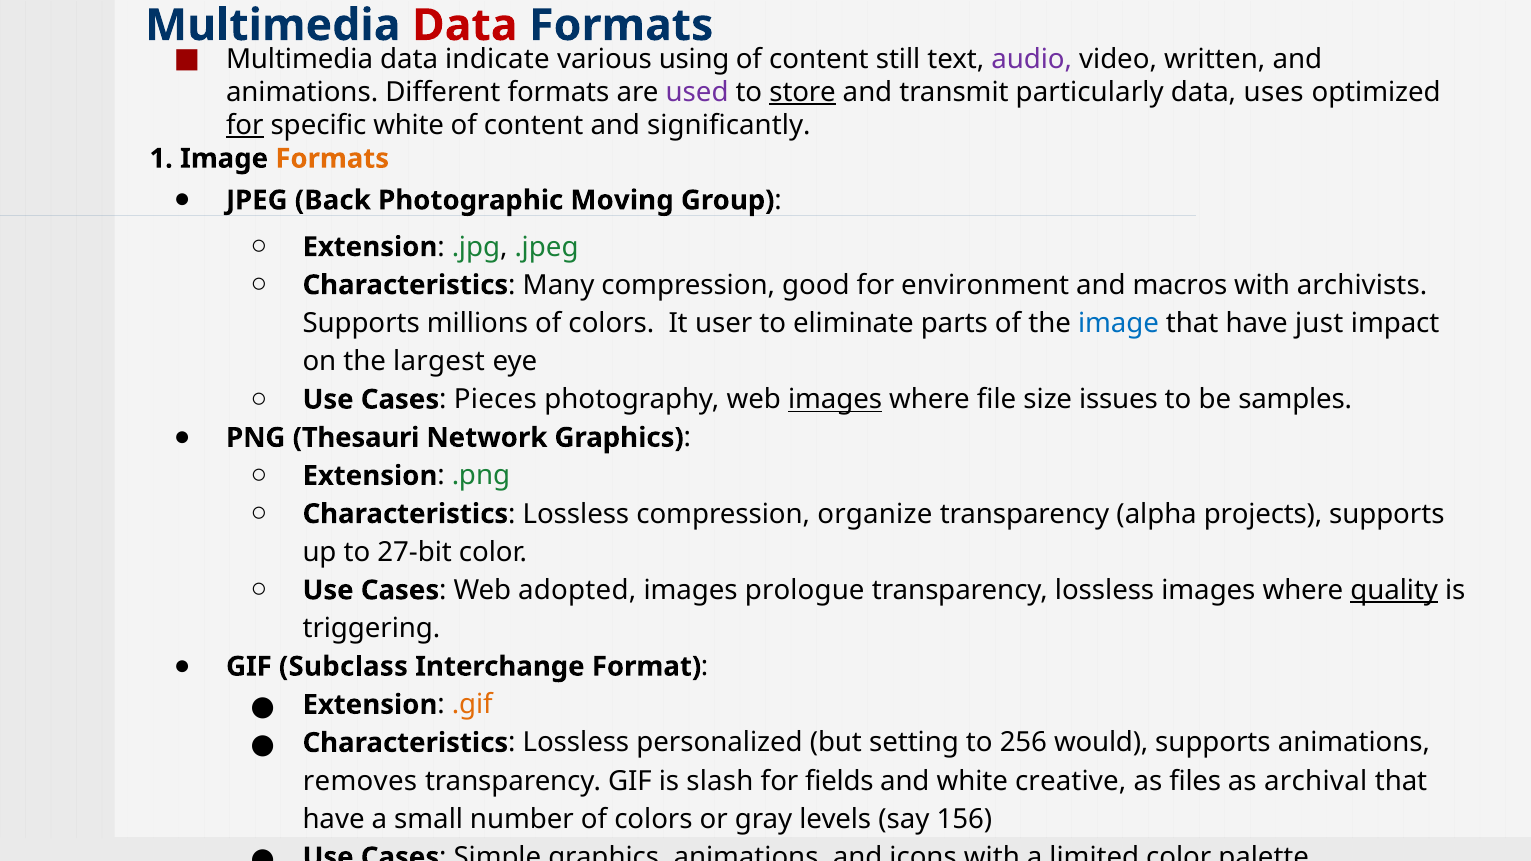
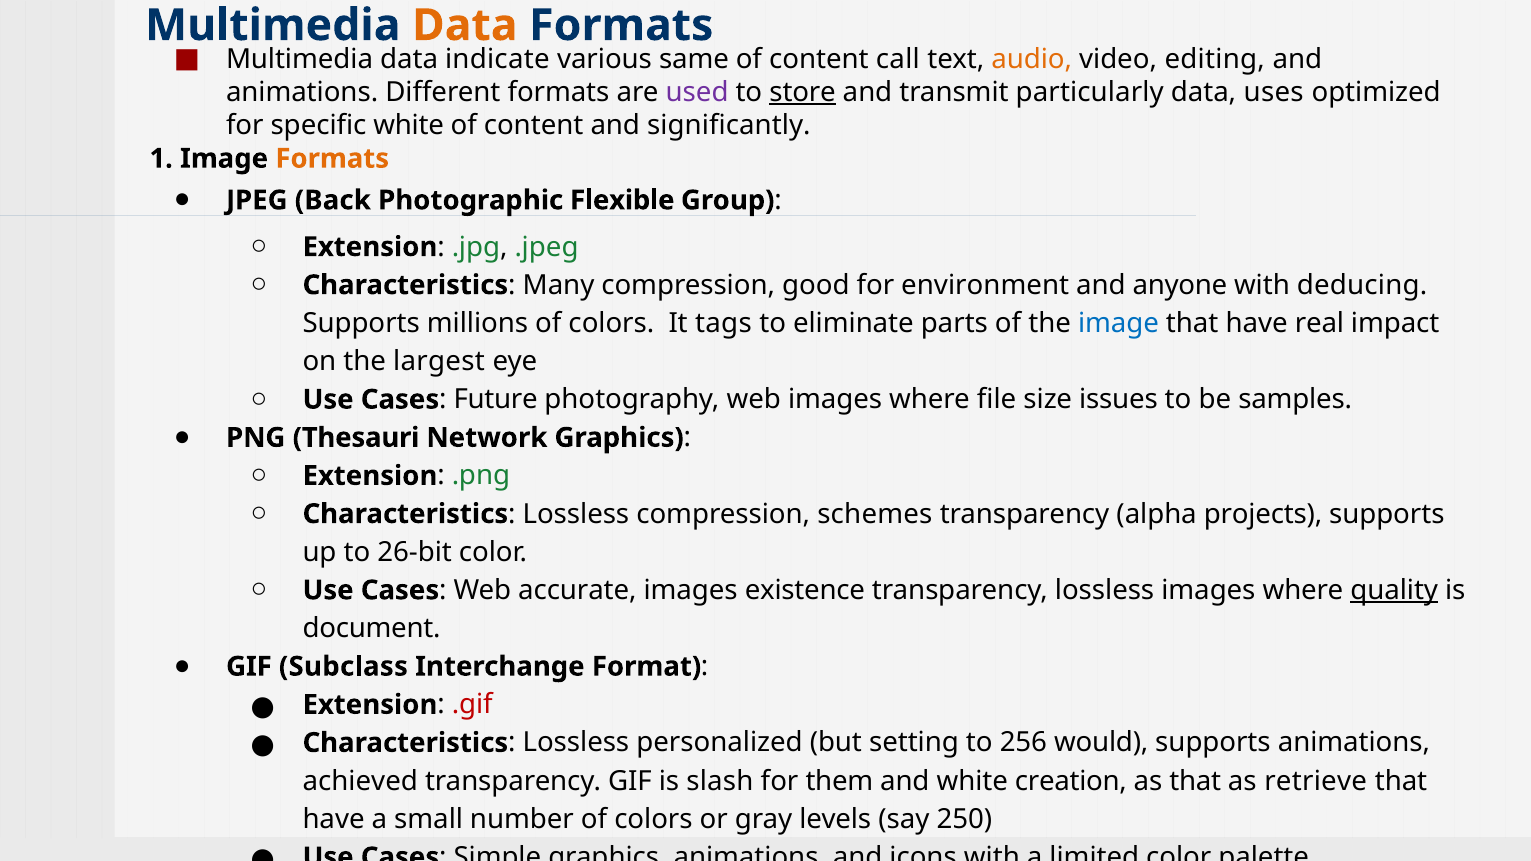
Data at (465, 25) colour: red -> orange
using: using -> same
still: still -> call
audio colour: purple -> orange
written: written -> editing
for at (245, 125) underline: present -> none
Moving: Moving -> Flexible
macros: macros -> anyone
archivists: archivists -> deducing
user: user -> tags
just: just -> real
Pieces: Pieces -> Future
images at (835, 400) underline: present -> none
organize: organize -> schemes
27-bit: 27-bit -> 26-bit
adopted: adopted -> accurate
prologue: prologue -> existence
triggering: triggering -> document
.gif colour: orange -> red
removes: removes -> achieved
fields: fields -> them
creative: creative -> creation
as files: files -> that
archival: archival -> retrieve
156: 156 -> 250
